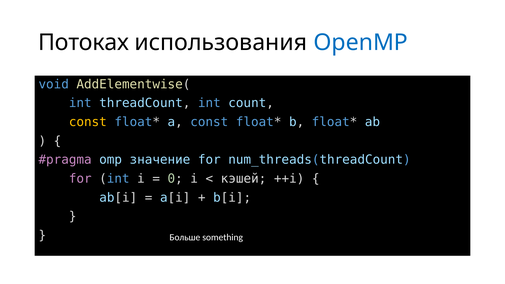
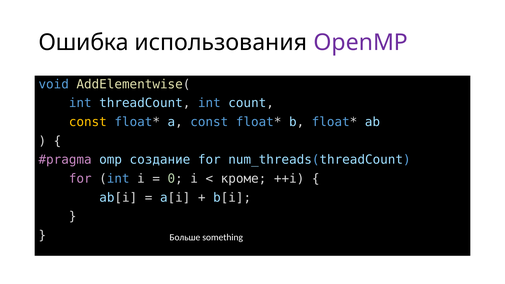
Потоках: Потоках -> Ошибка
OpenMP colour: blue -> purple
значение: значение -> создание
кэшей: кэшей -> кроме
